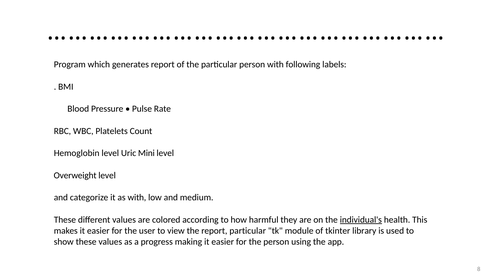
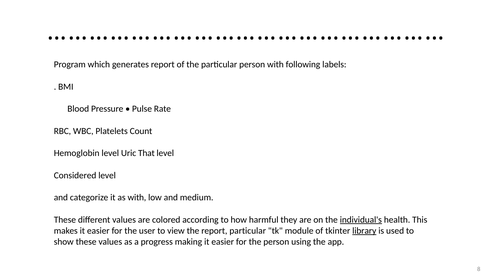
Mini: Mini -> That
Overweight: Overweight -> Considered
library underline: none -> present
